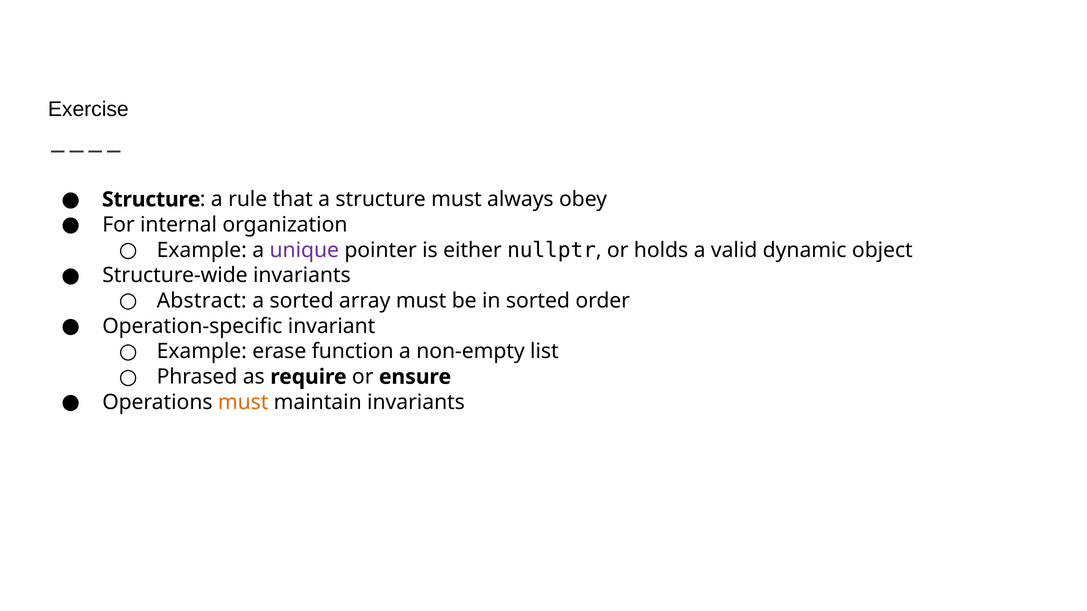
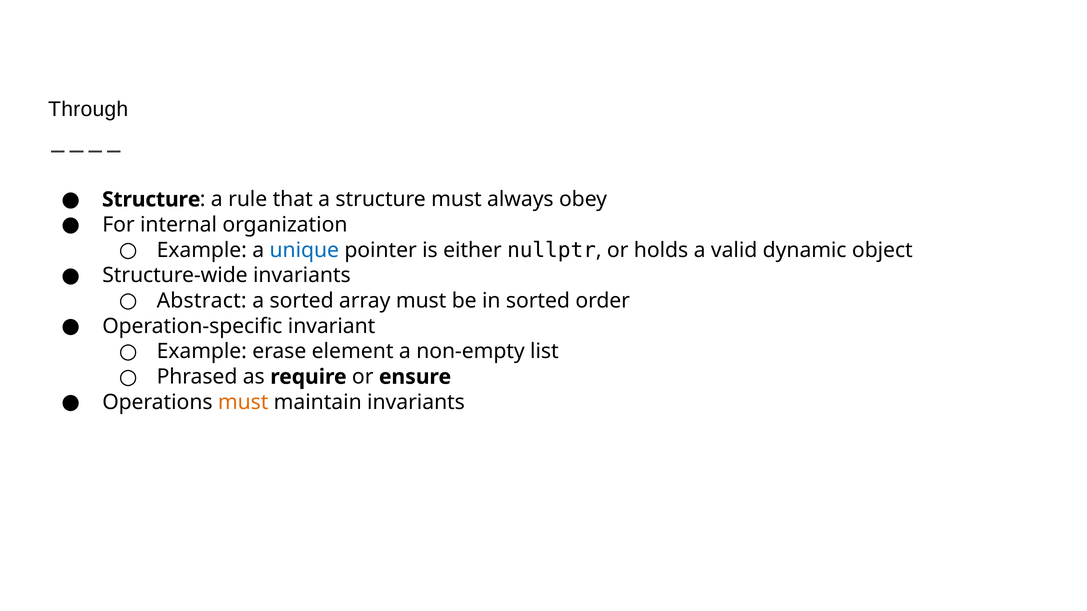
Exercise: Exercise -> Through
unique colour: purple -> blue
function: function -> element
